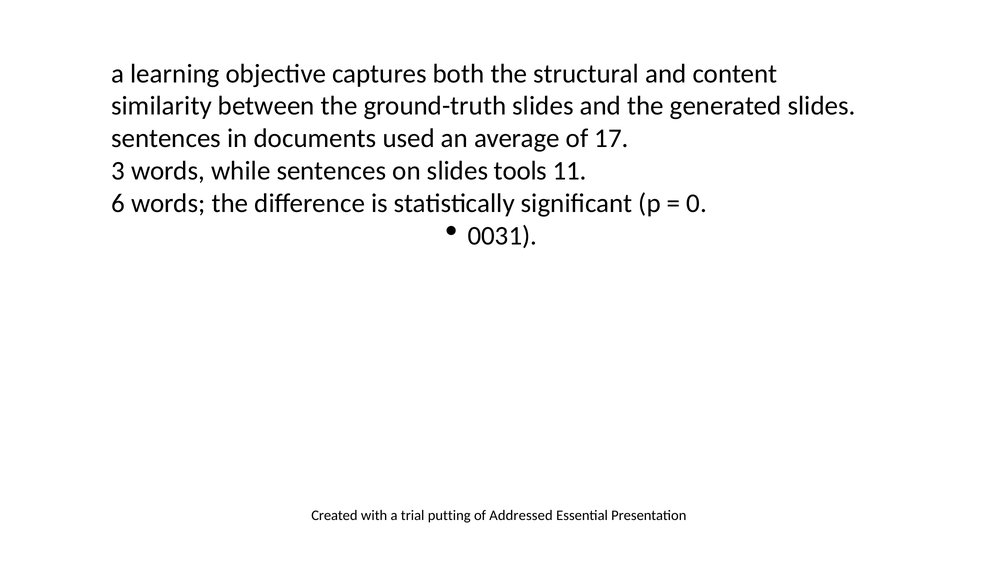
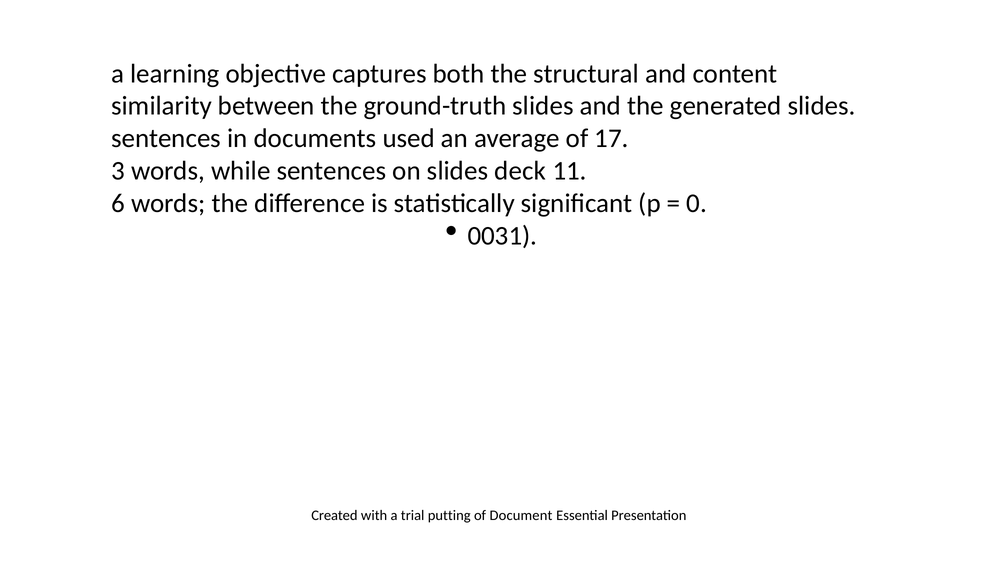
tools: tools -> deck
Addressed: Addressed -> Document
